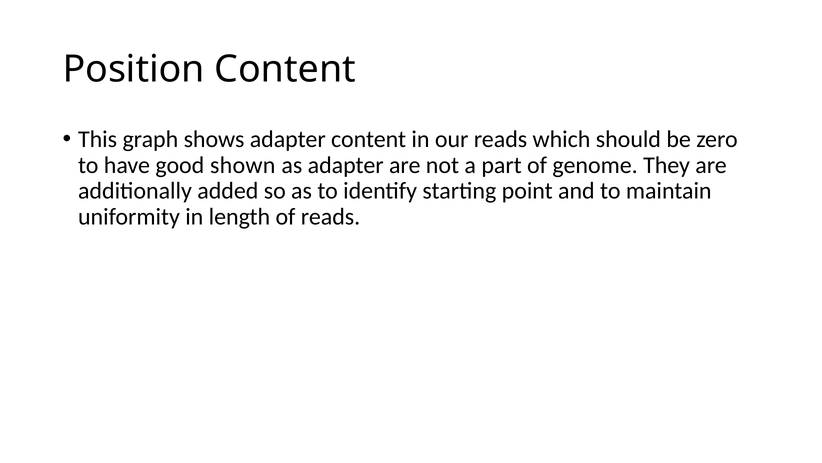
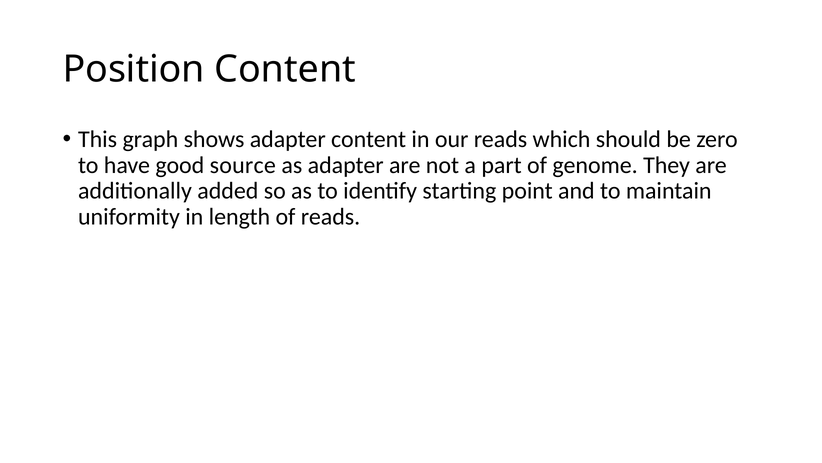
shown: shown -> source
